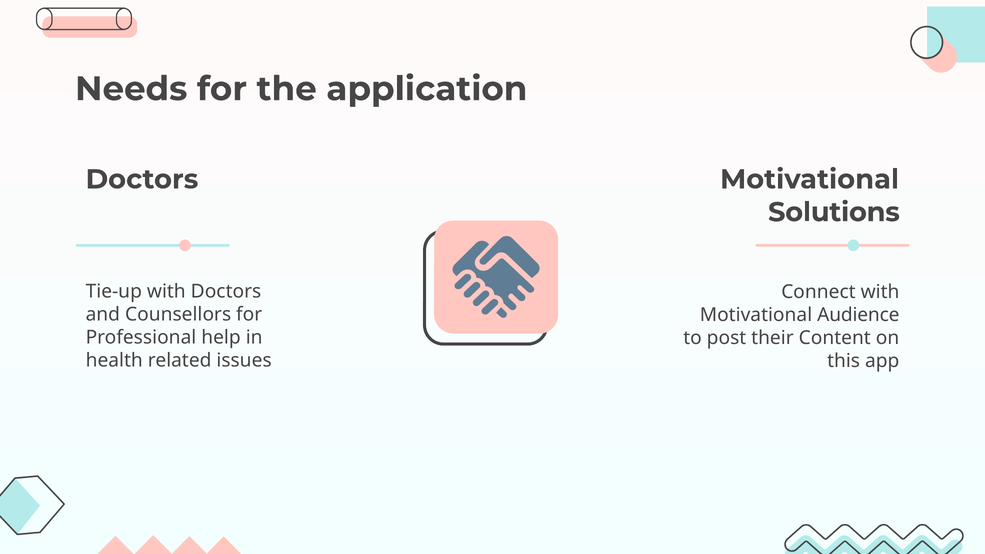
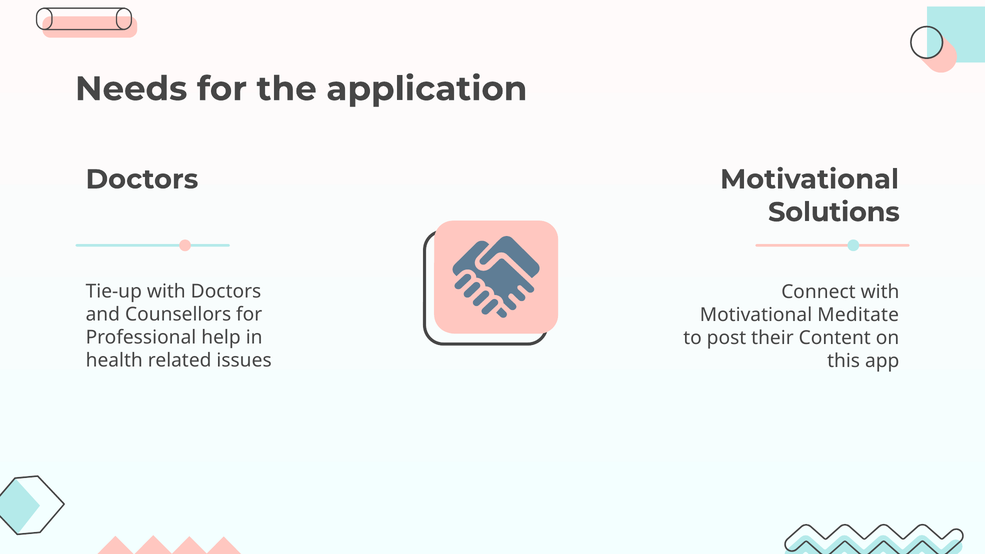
Audience: Audience -> Meditate
